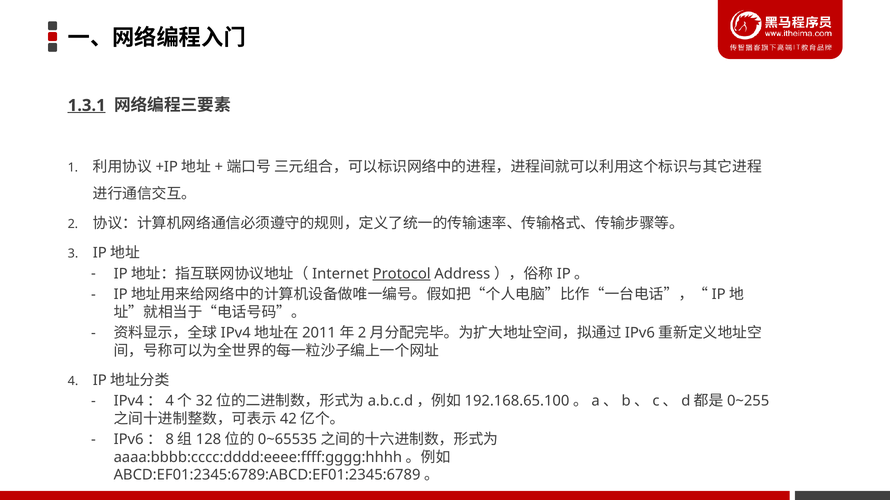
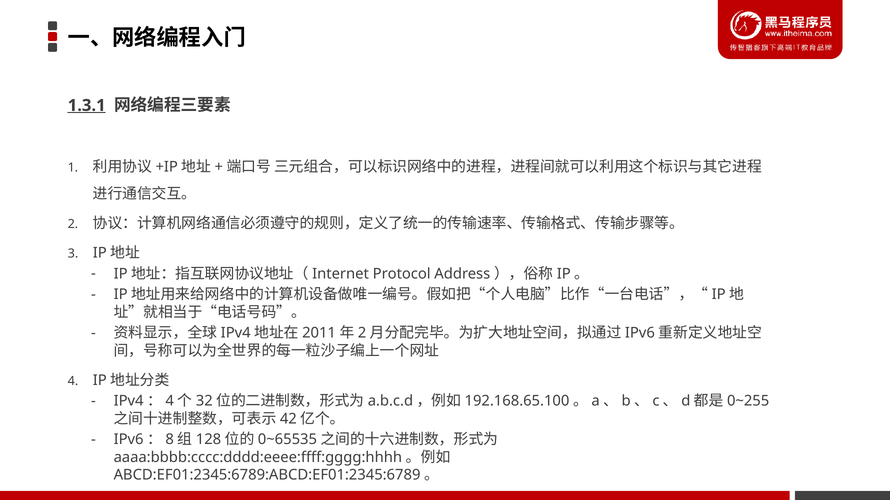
Protocol underline: present -> none
